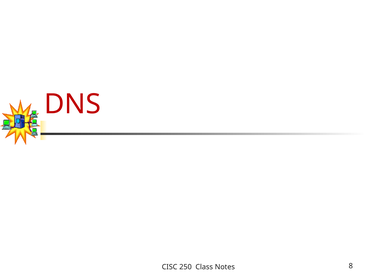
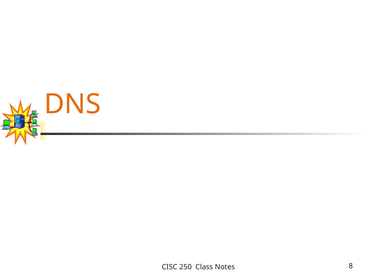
DNS colour: red -> orange
